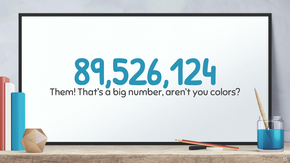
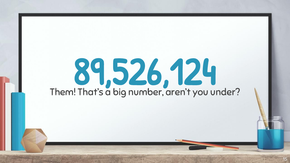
colors: colors -> under
